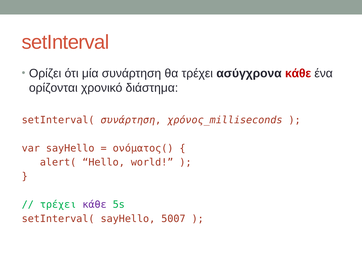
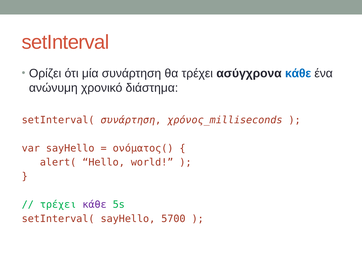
κάθε at (298, 73) colour: red -> blue
ορίζονται: ορίζονται -> ανώνυμη
5007: 5007 -> 5700
